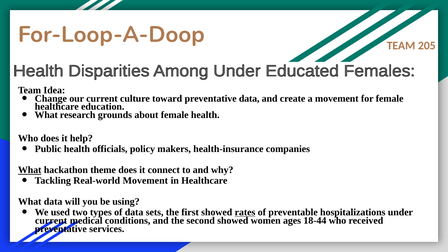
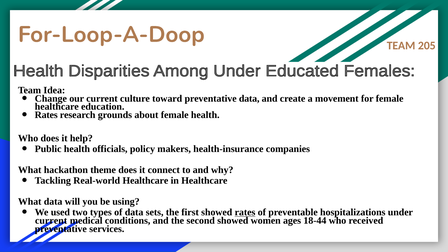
What at (46, 115): What -> Rates
What at (30, 170) underline: present -> none
Real-world Movement: Movement -> Healthcare
